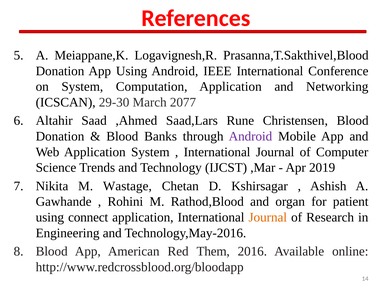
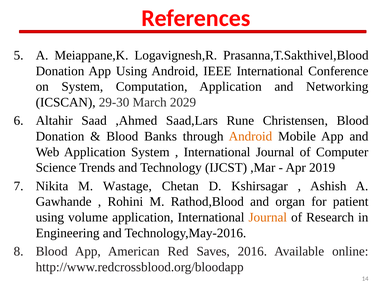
2077: 2077 -> 2029
Android at (250, 136) colour: purple -> orange
connect: connect -> volume
Them: Them -> Saves
